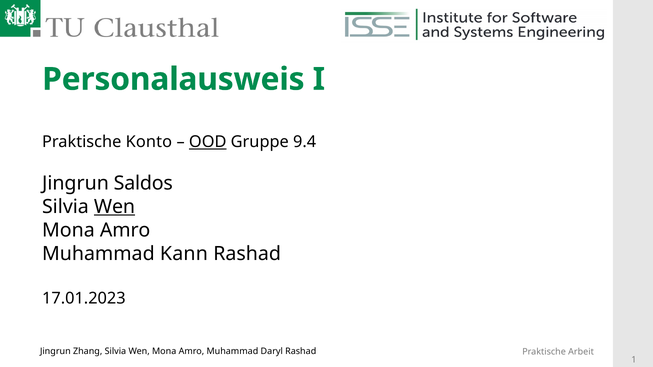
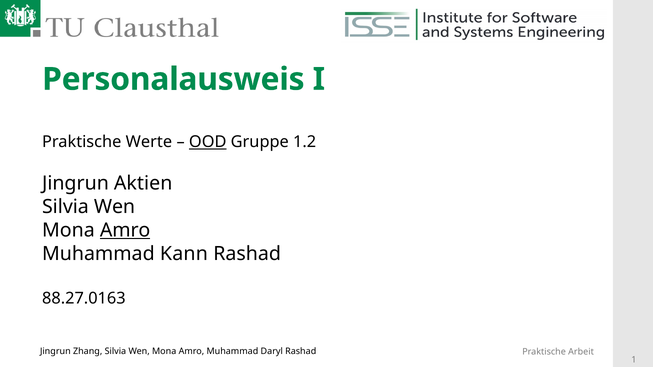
Konto: Konto -> Werte
9.4: 9.4 -> 1.2
Saldos: Saldos -> Aktien
Wen at (115, 207) underline: present -> none
Amro at (125, 230) underline: none -> present
17.01.2023: 17.01.2023 -> 88.27.0163
